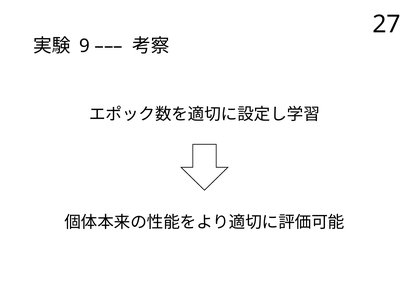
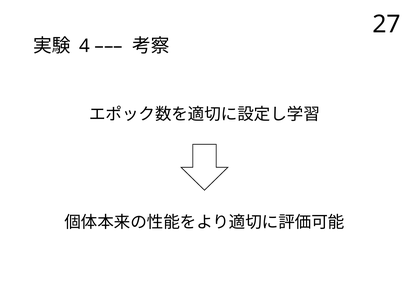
9: 9 -> 4
